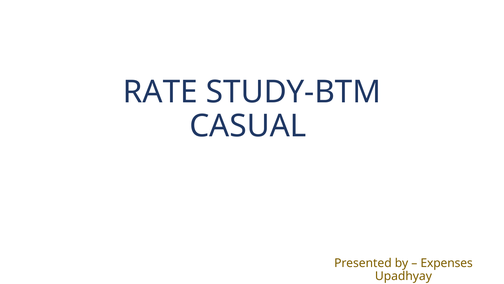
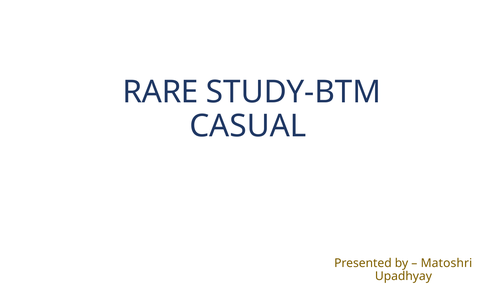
RATE: RATE -> RARE
Expenses: Expenses -> Matoshri
